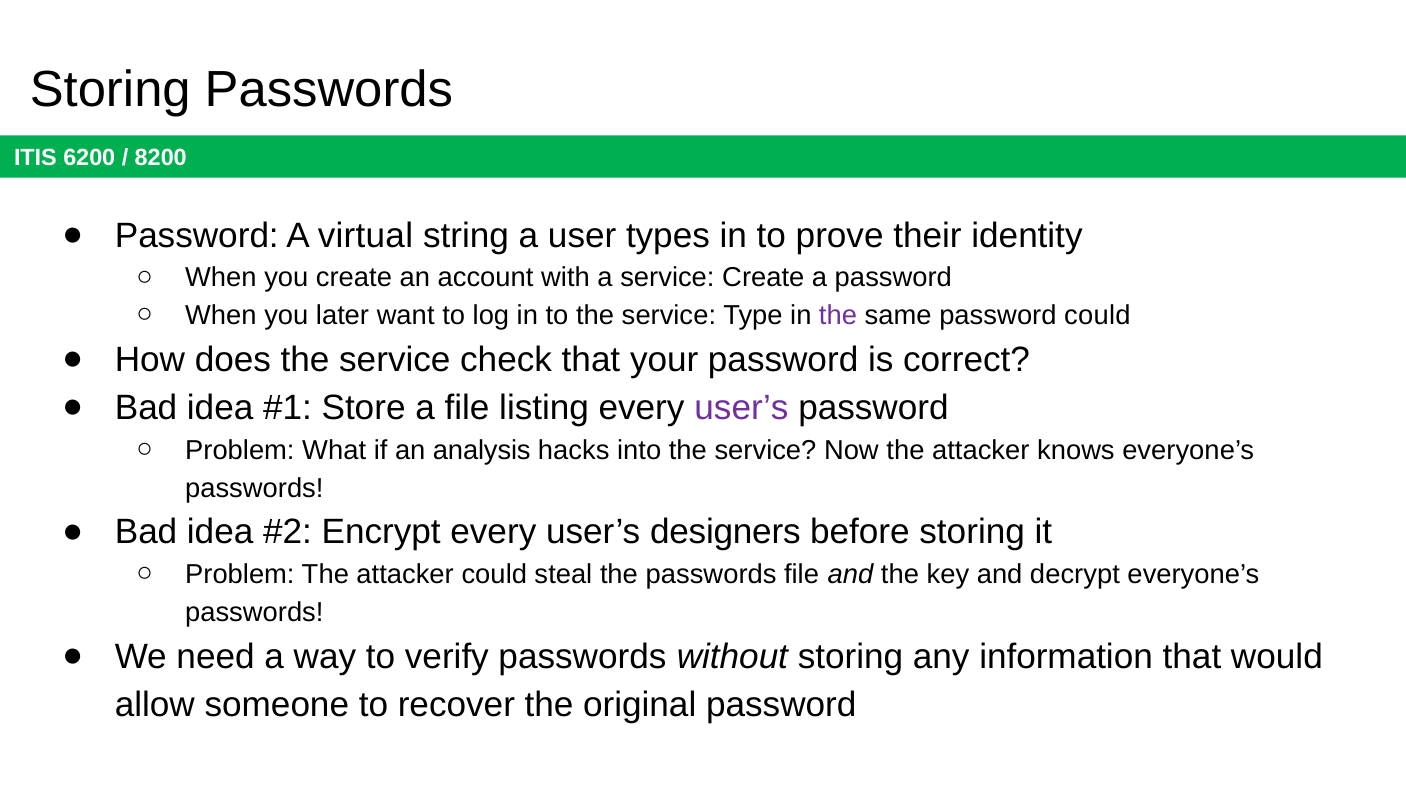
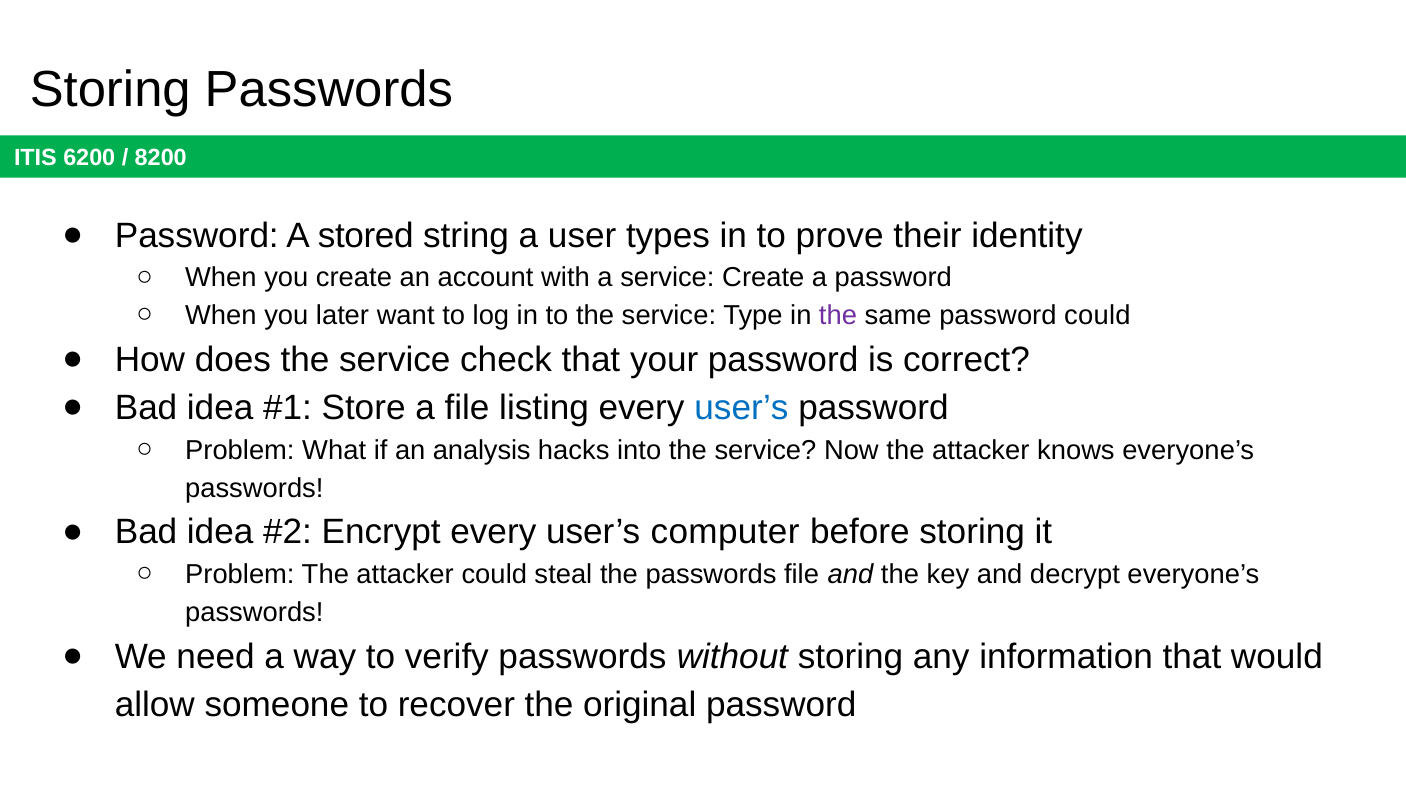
virtual: virtual -> stored
user’s at (741, 408) colour: purple -> blue
designers: designers -> computer
